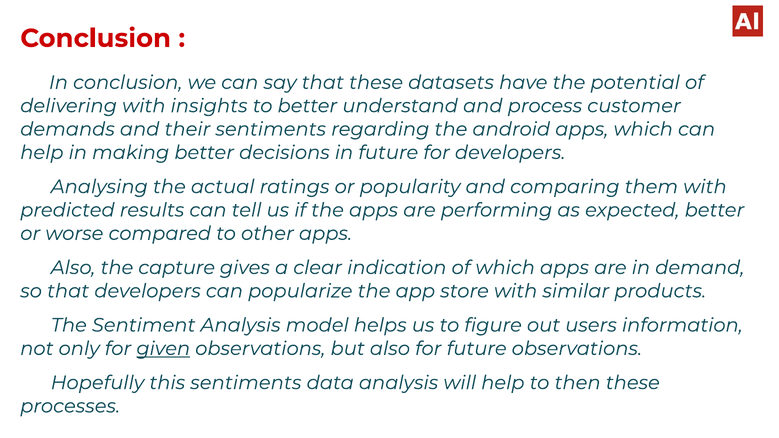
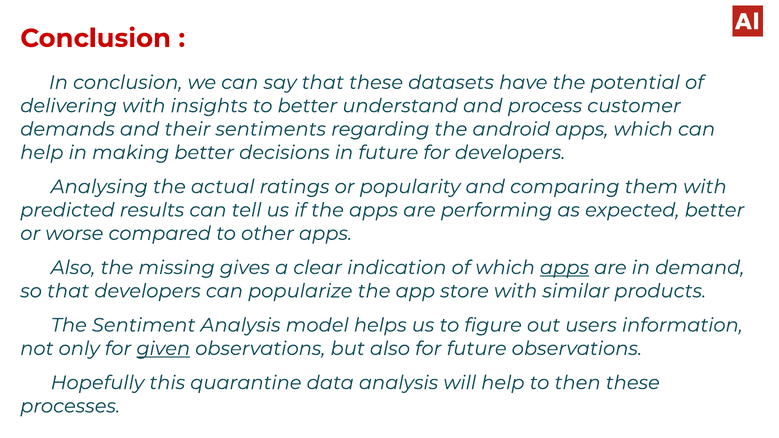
capture: capture -> missing
apps at (564, 268) underline: none -> present
this sentiments: sentiments -> quarantine
